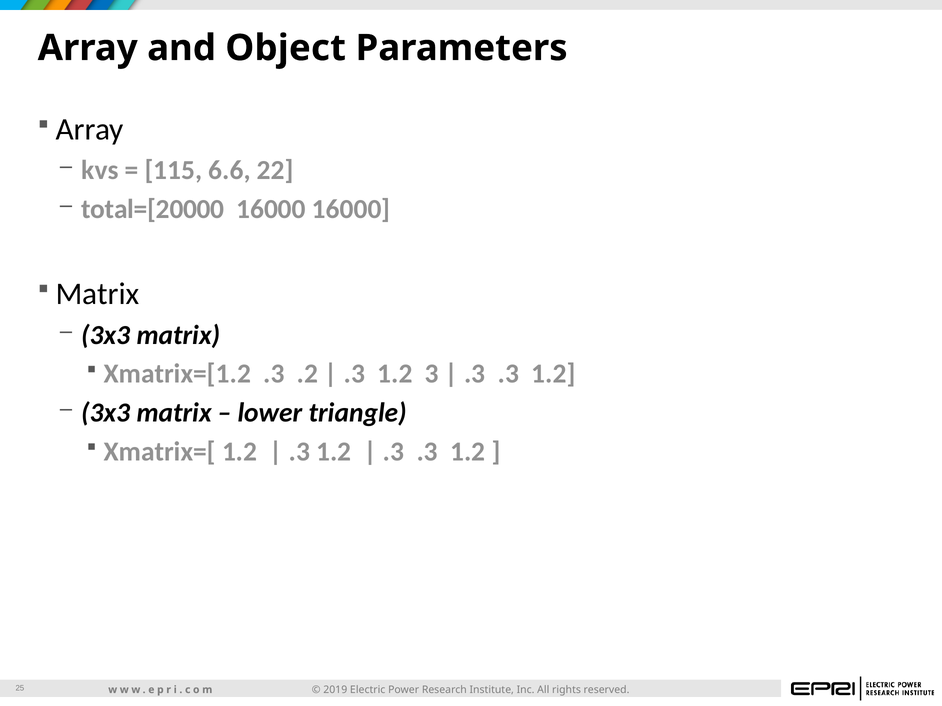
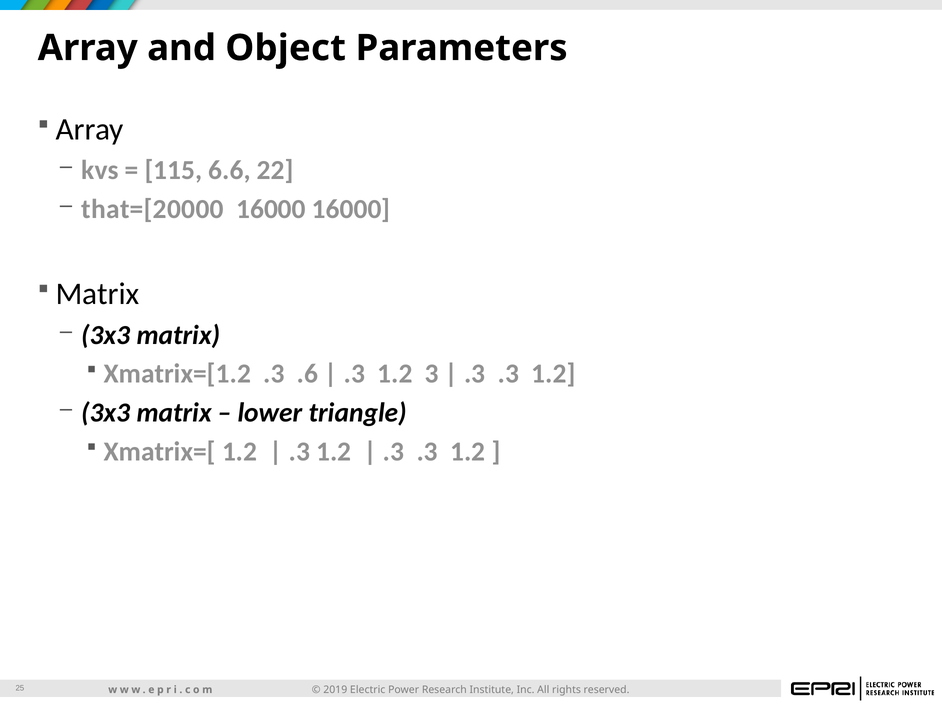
total=[20000: total=[20000 -> that=[20000
.2: .2 -> .6
